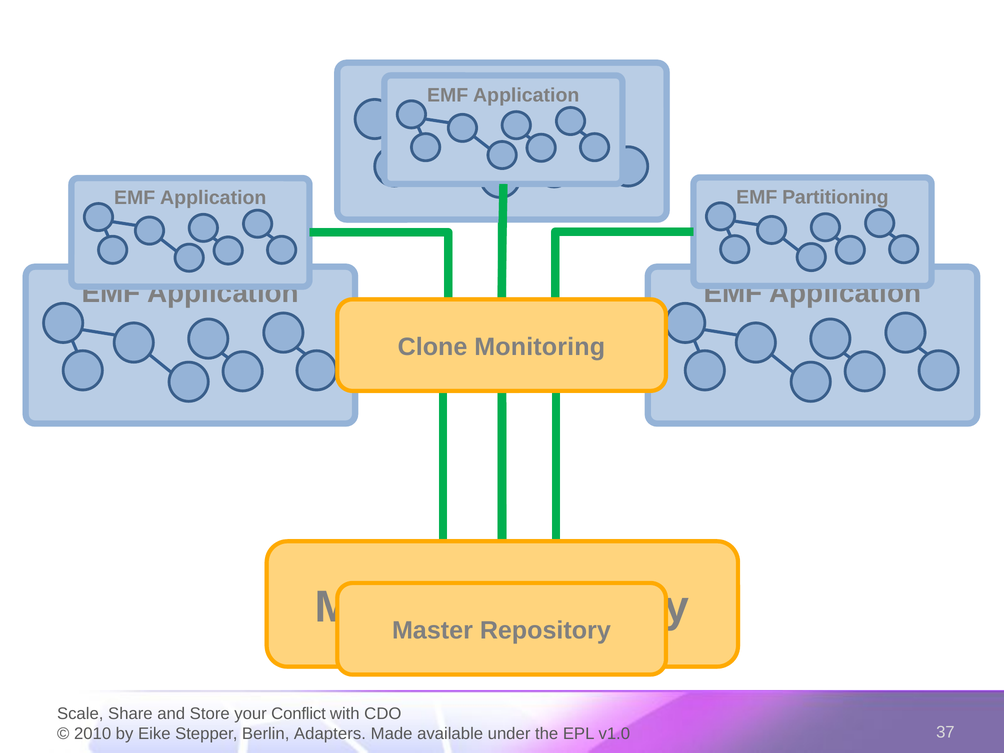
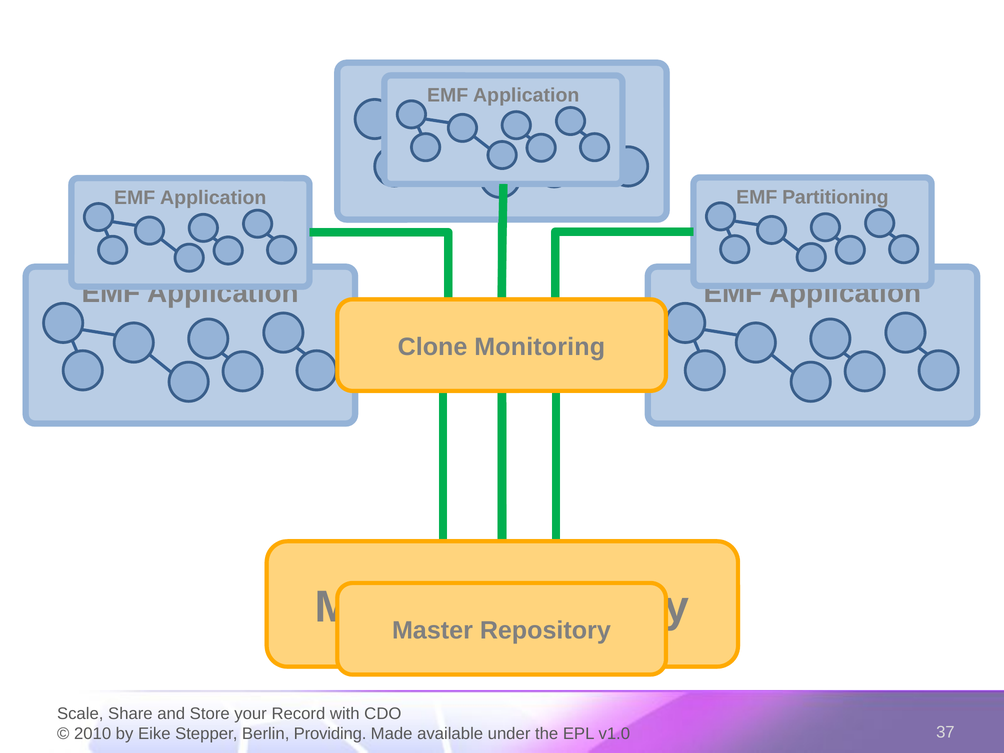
Conflict: Conflict -> Record
Adapters: Adapters -> Providing
